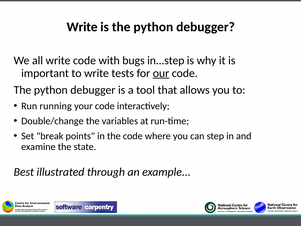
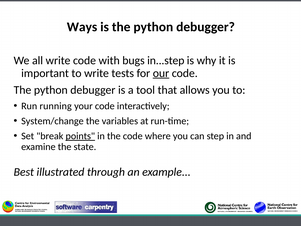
Write at (82, 27): Write -> Ways
Double/change: Double/change -> System/change
points underline: none -> present
